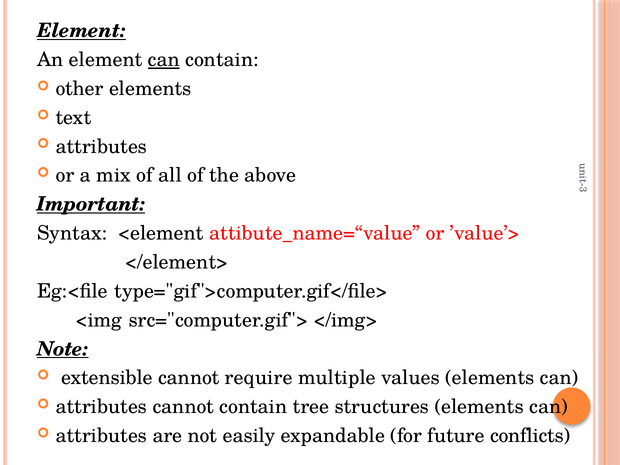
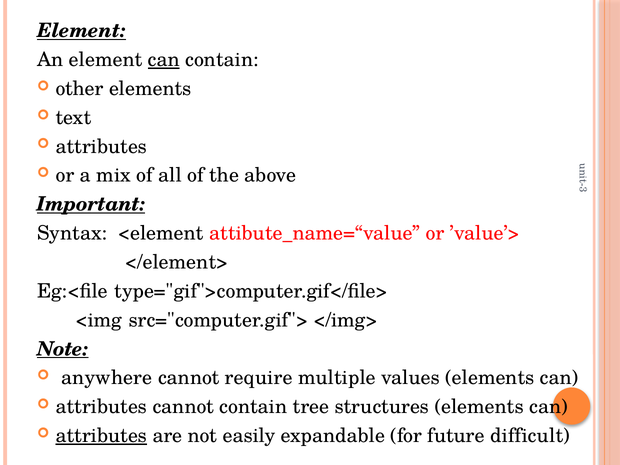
extensible: extensible -> anywhere
attributes at (101, 436) underline: none -> present
conflicts: conflicts -> difficult
